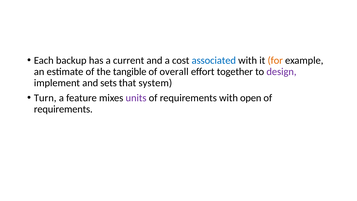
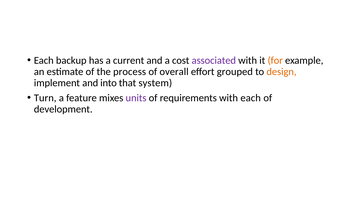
associated colour: blue -> purple
tangible: tangible -> process
together: together -> grouped
design colour: purple -> orange
sets: sets -> into
with open: open -> each
requirements at (63, 109): requirements -> development
